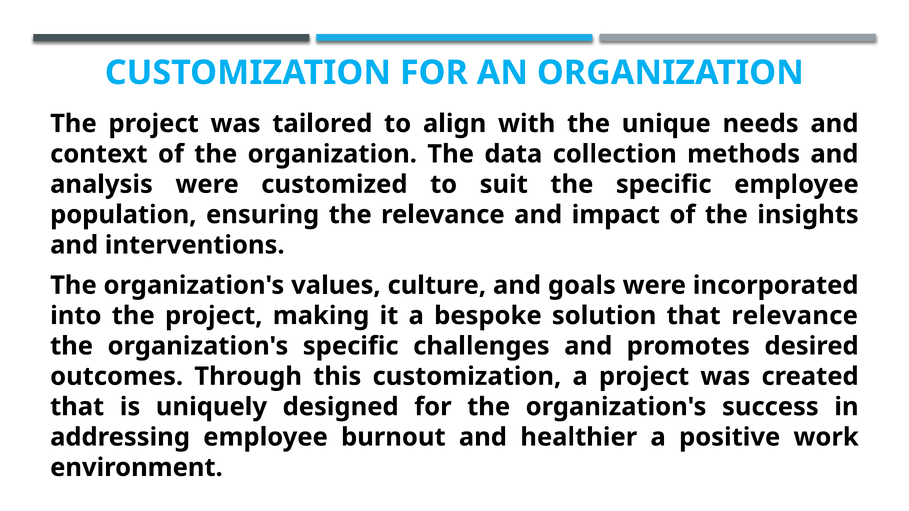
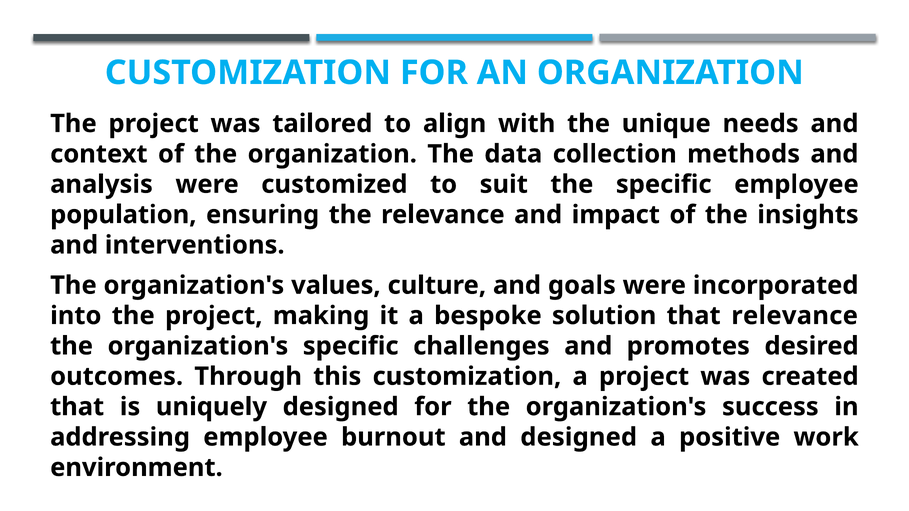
and healthier: healthier -> designed
